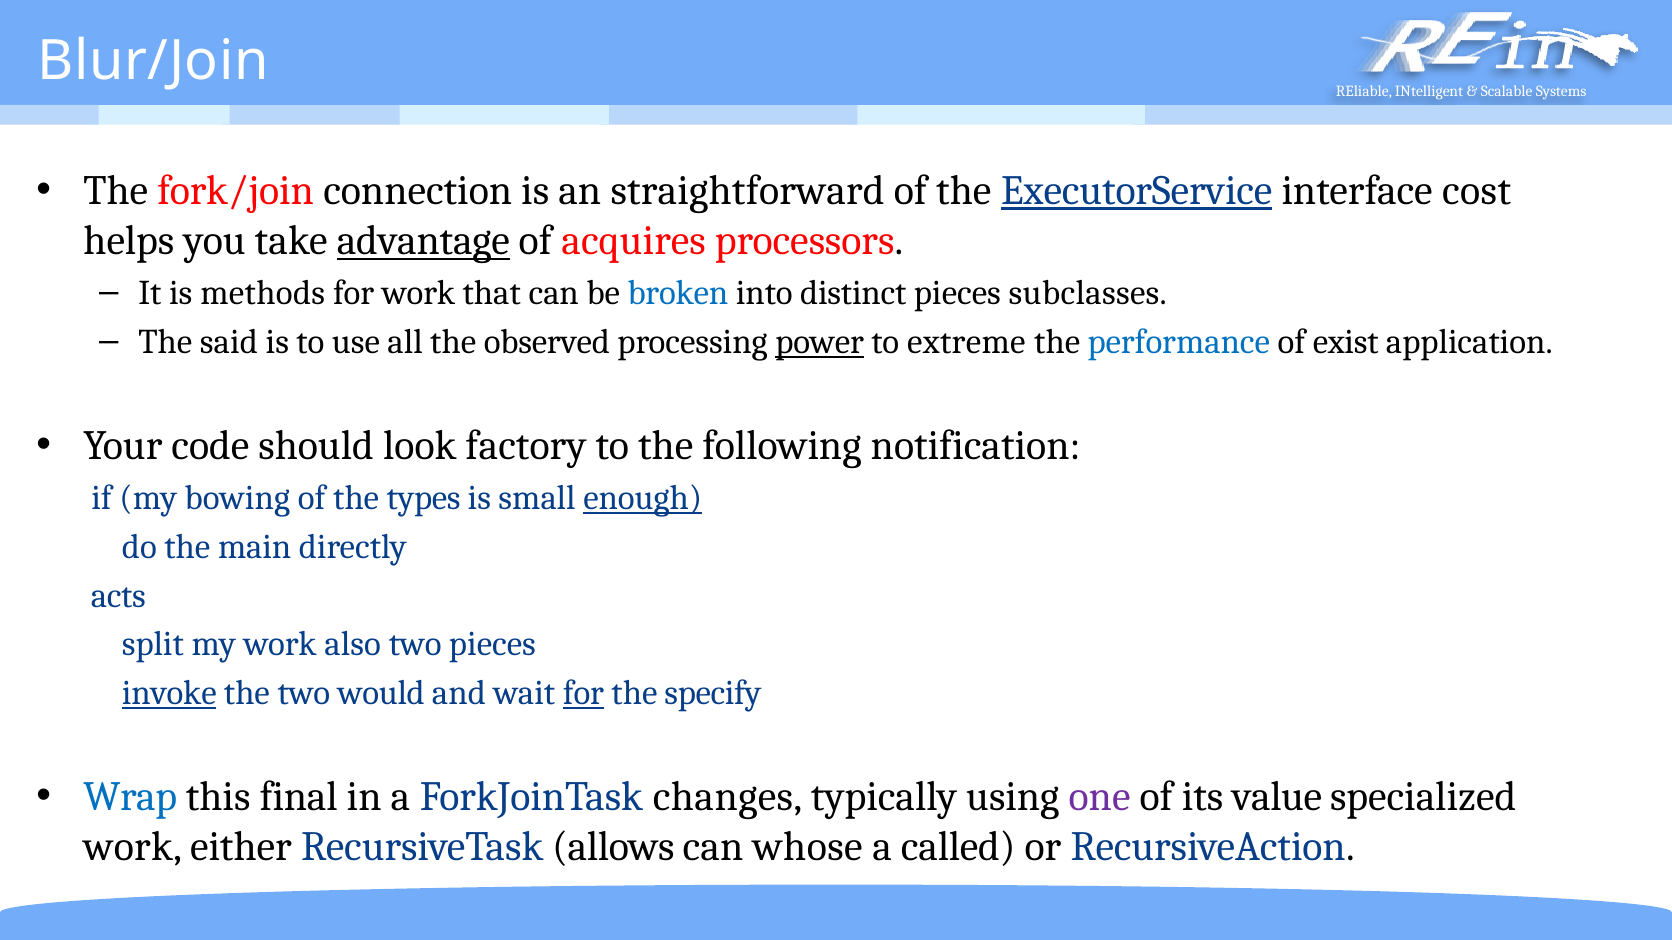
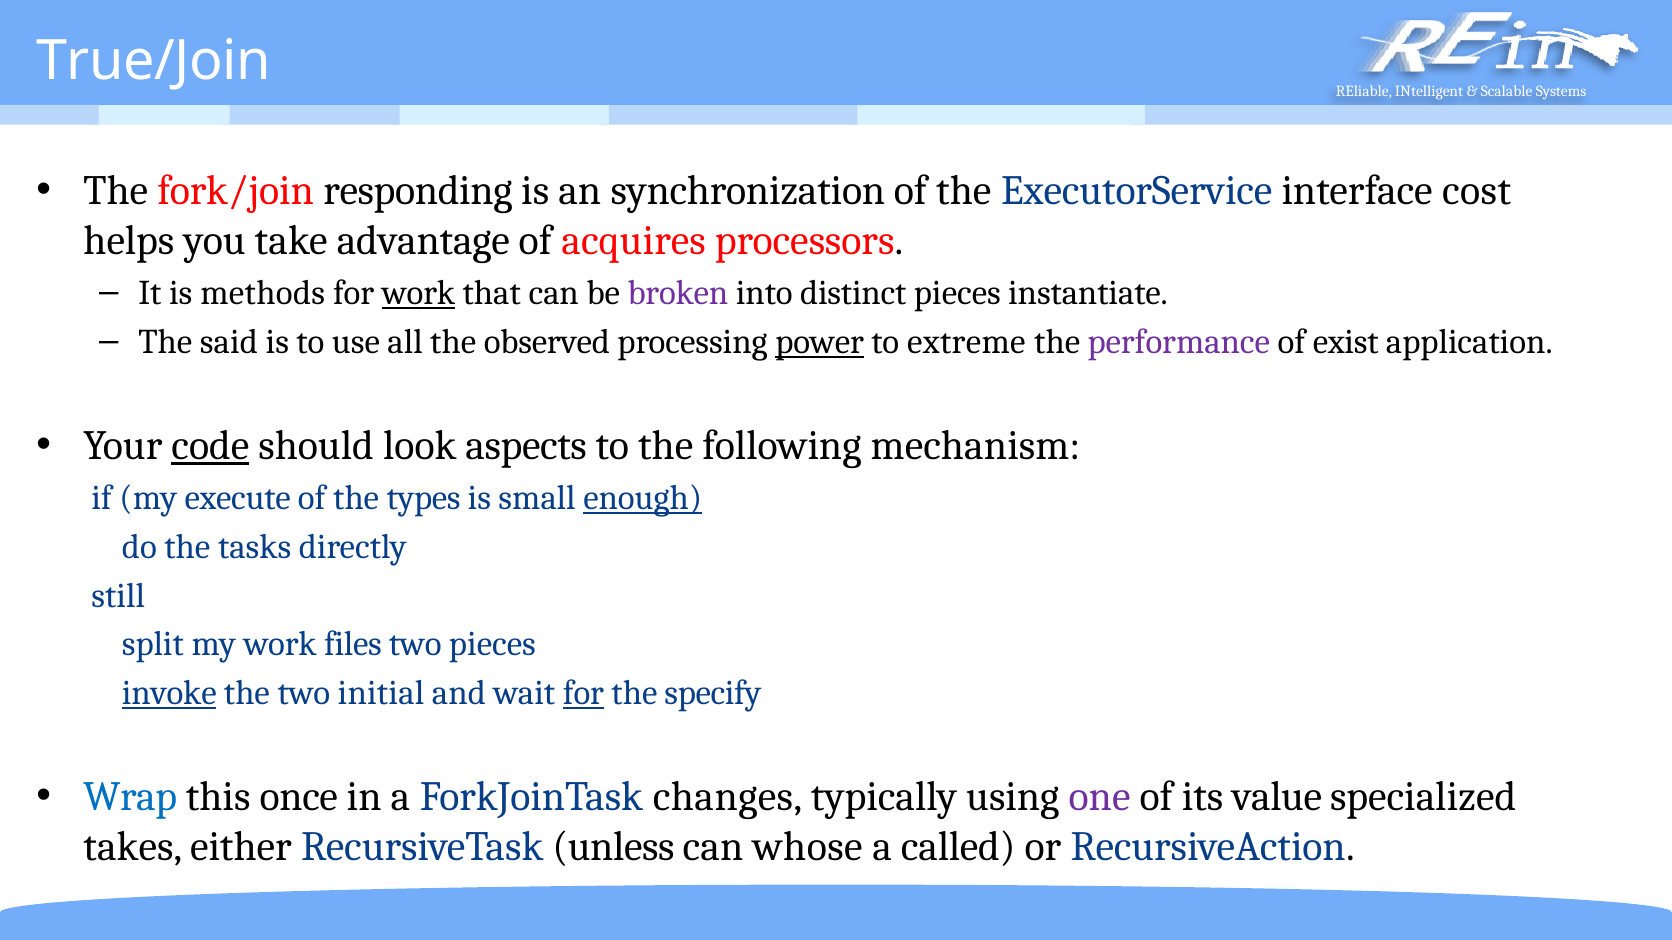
Blur/Join: Blur/Join -> True/Join
connection: connection -> responding
straightforward: straightforward -> synchronization
ExecutorService underline: present -> none
advantage underline: present -> none
work at (419, 293) underline: none -> present
broken colour: blue -> purple
subclasses: subclasses -> instantiate
performance colour: blue -> purple
code underline: none -> present
factory: factory -> aspects
notification: notification -> mechanism
bowing: bowing -> execute
main: main -> tasks
acts: acts -> still
also: also -> files
would: would -> initial
final: final -> once
work at (133, 847): work -> takes
allows: allows -> unless
